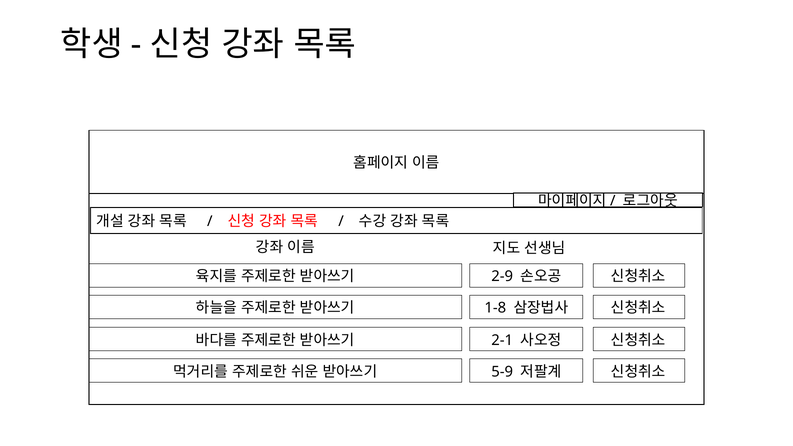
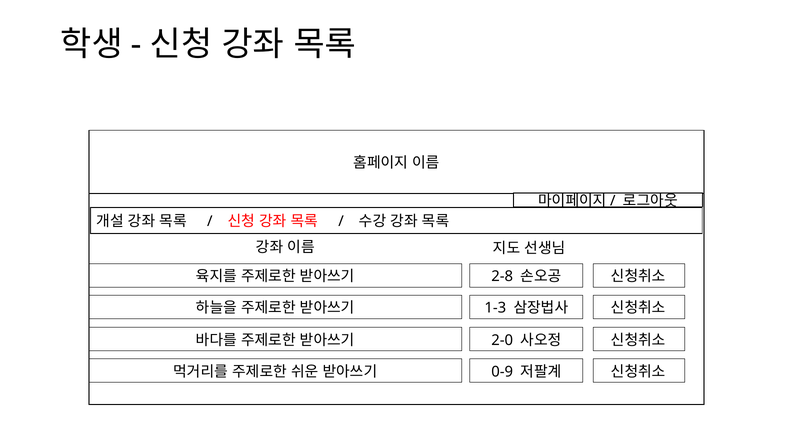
2-9: 2-9 -> 2-8
1-8: 1-8 -> 1-3
2-1: 2-1 -> 2-0
5-9: 5-9 -> 0-9
